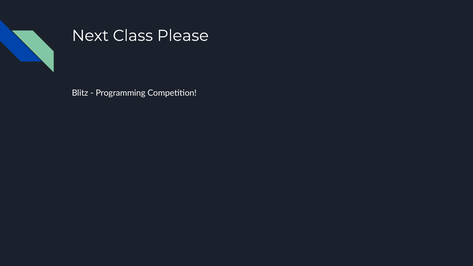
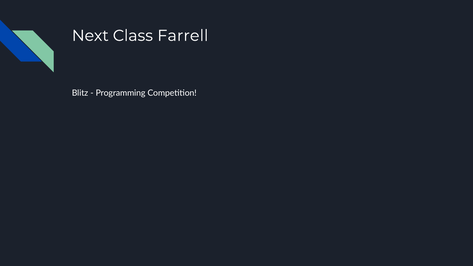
Please: Please -> Farrell
